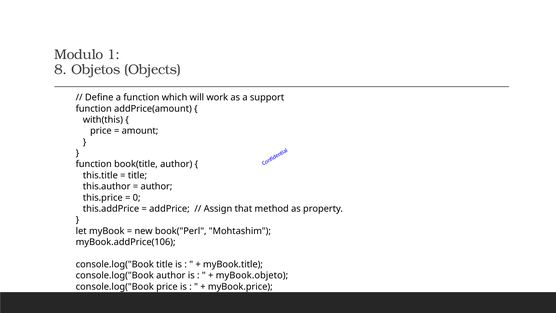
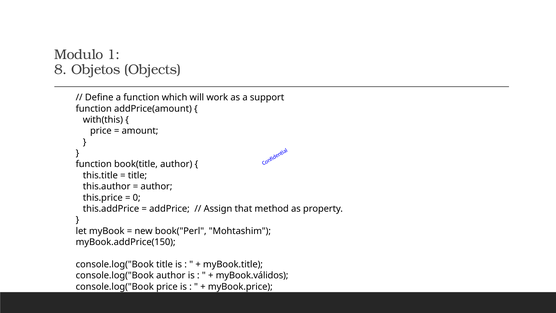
myBook.addPrice(106: myBook.addPrice(106 -> myBook.addPrice(150
myBook.objeto: myBook.objeto -> myBook.válidos
